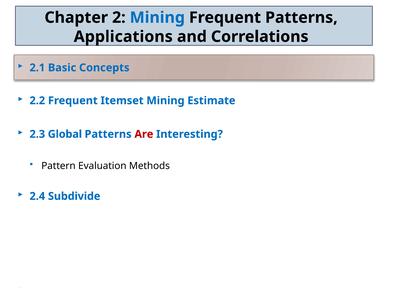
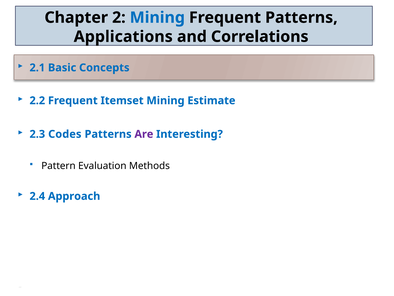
Global: Global -> Codes
Are colour: red -> purple
Subdivide: Subdivide -> Approach
